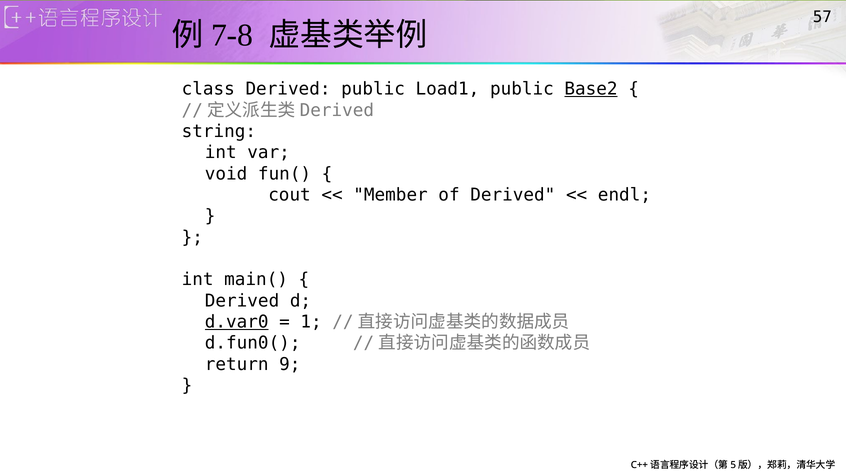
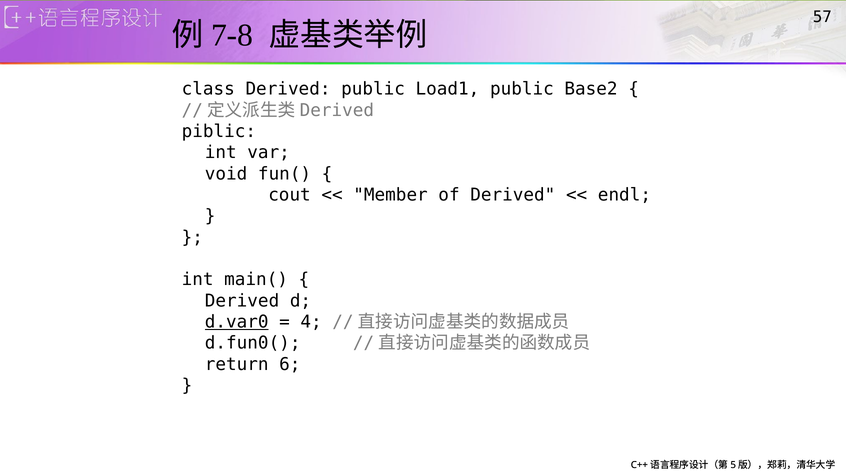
Base2 underline: present -> none
string: string -> piblic
1: 1 -> 4
9: 9 -> 6
